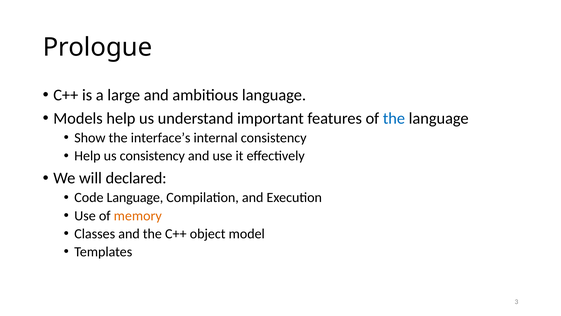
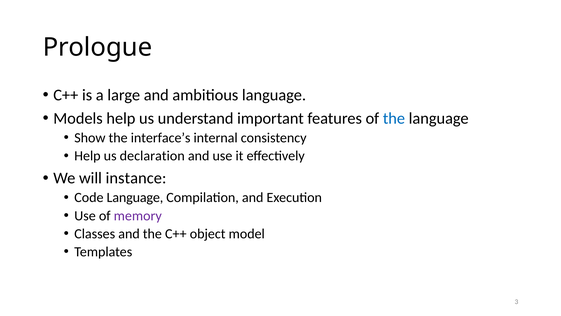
us consistency: consistency -> declaration
declared: declared -> instance
memory colour: orange -> purple
